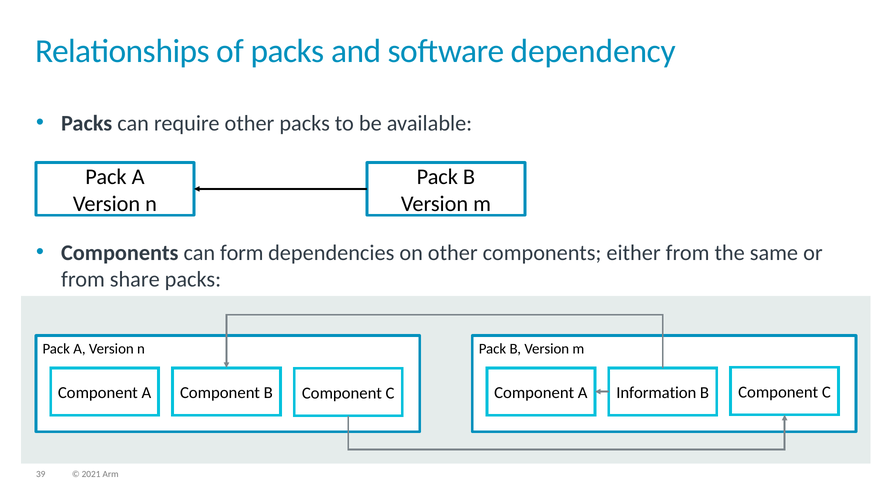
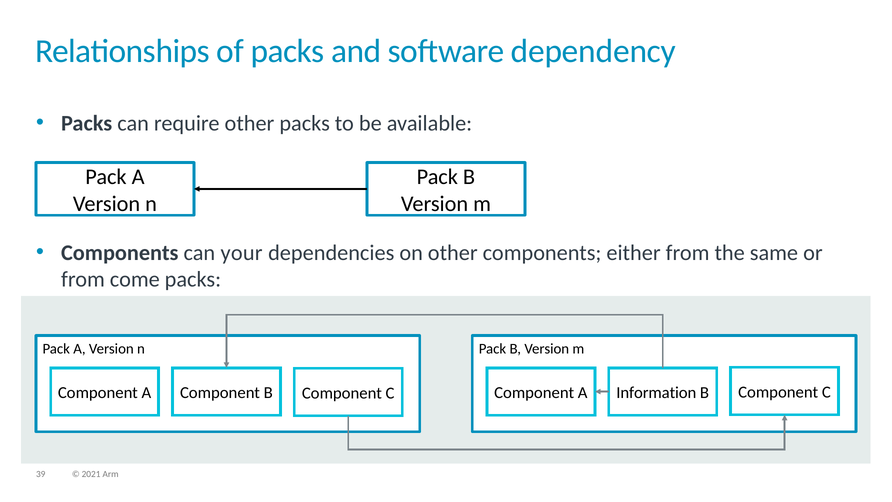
form: form -> your
share: share -> come
